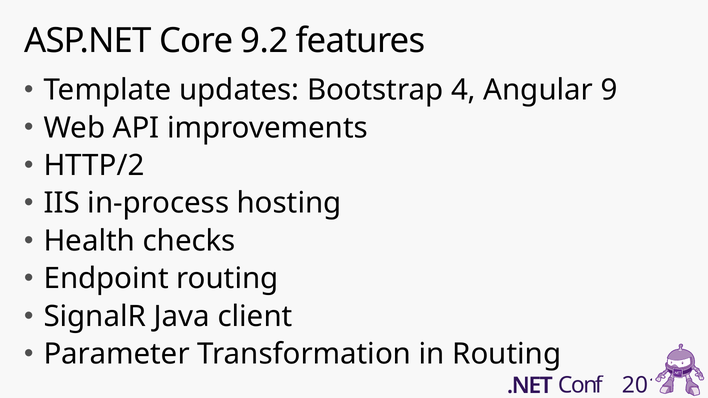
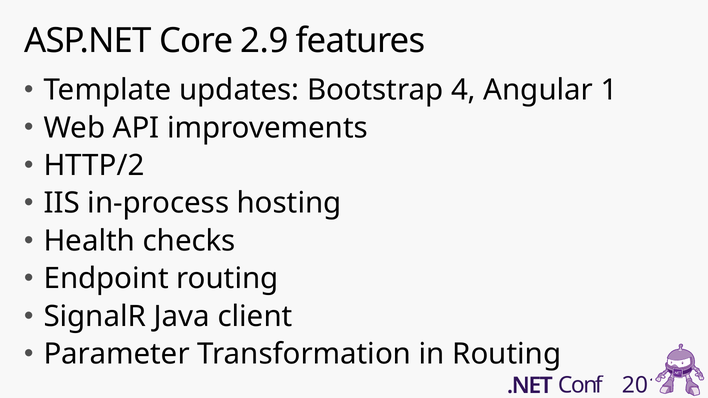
9.2: 9.2 -> 2.9
9: 9 -> 1
